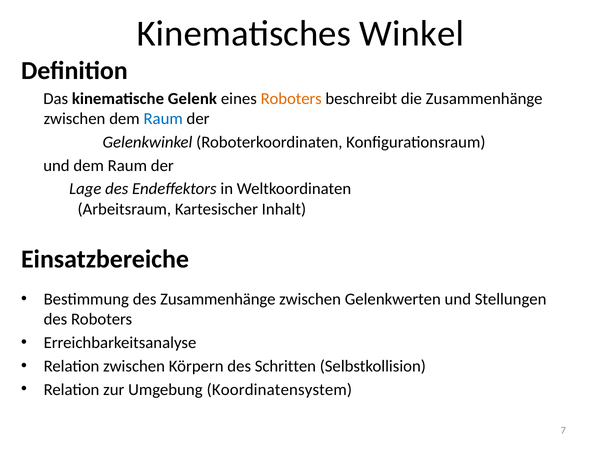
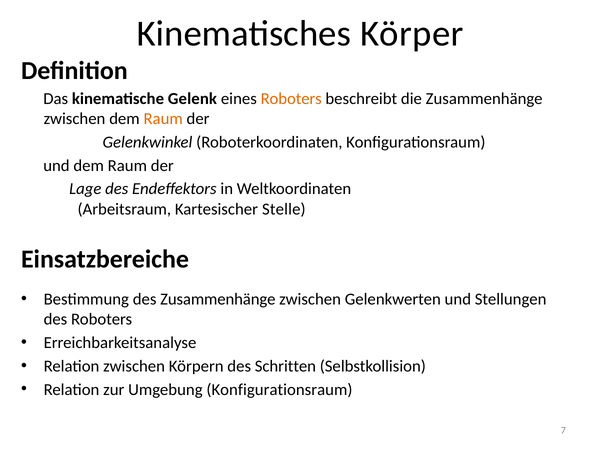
Winkel: Winkel -> Körper
Raum at (163, 119) colour: blue -> orange
Inhalt: Inhalt -> Stelle
Umgebung Koordinatensystem: Koordinatensystem -> Konfigurationsraum
